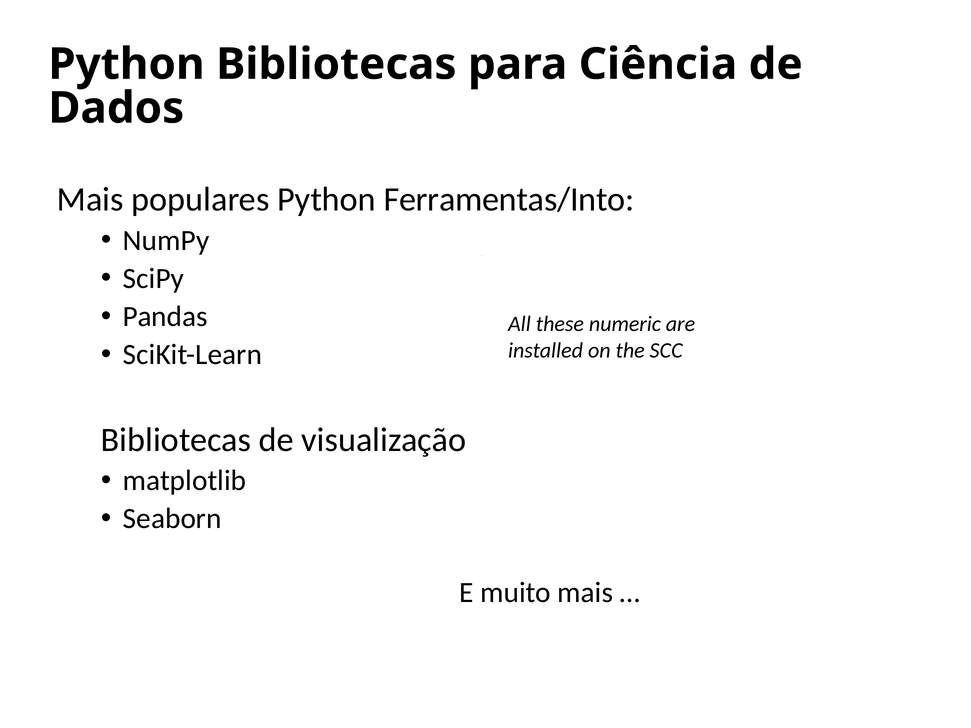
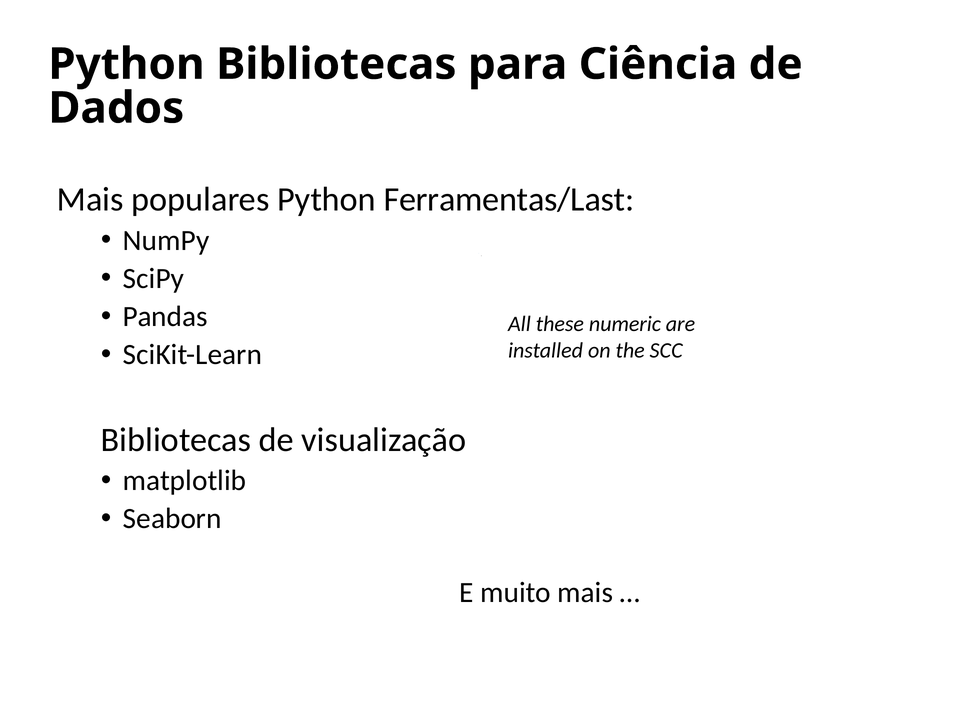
Ferramentas/Into: Ferramentas/Into -> Ferramentas/Last
